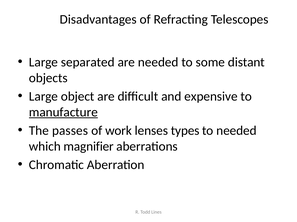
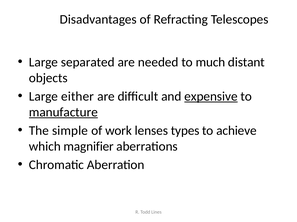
some: some -> much
object: object -> either
expensive underline: none -> present
passes: passes -> simple
to needed: needed -> achieve
